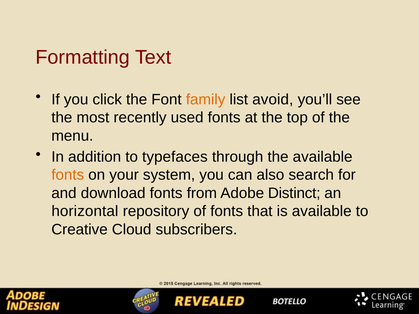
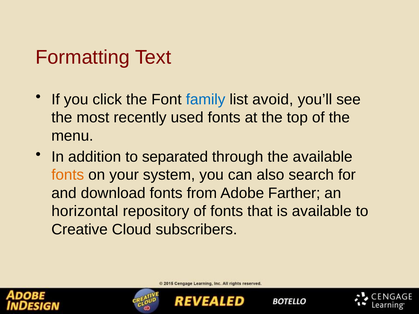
family colour: orange -> blue
typefaces: typefaces -> separated
Distinct: Distinct -> Farther
